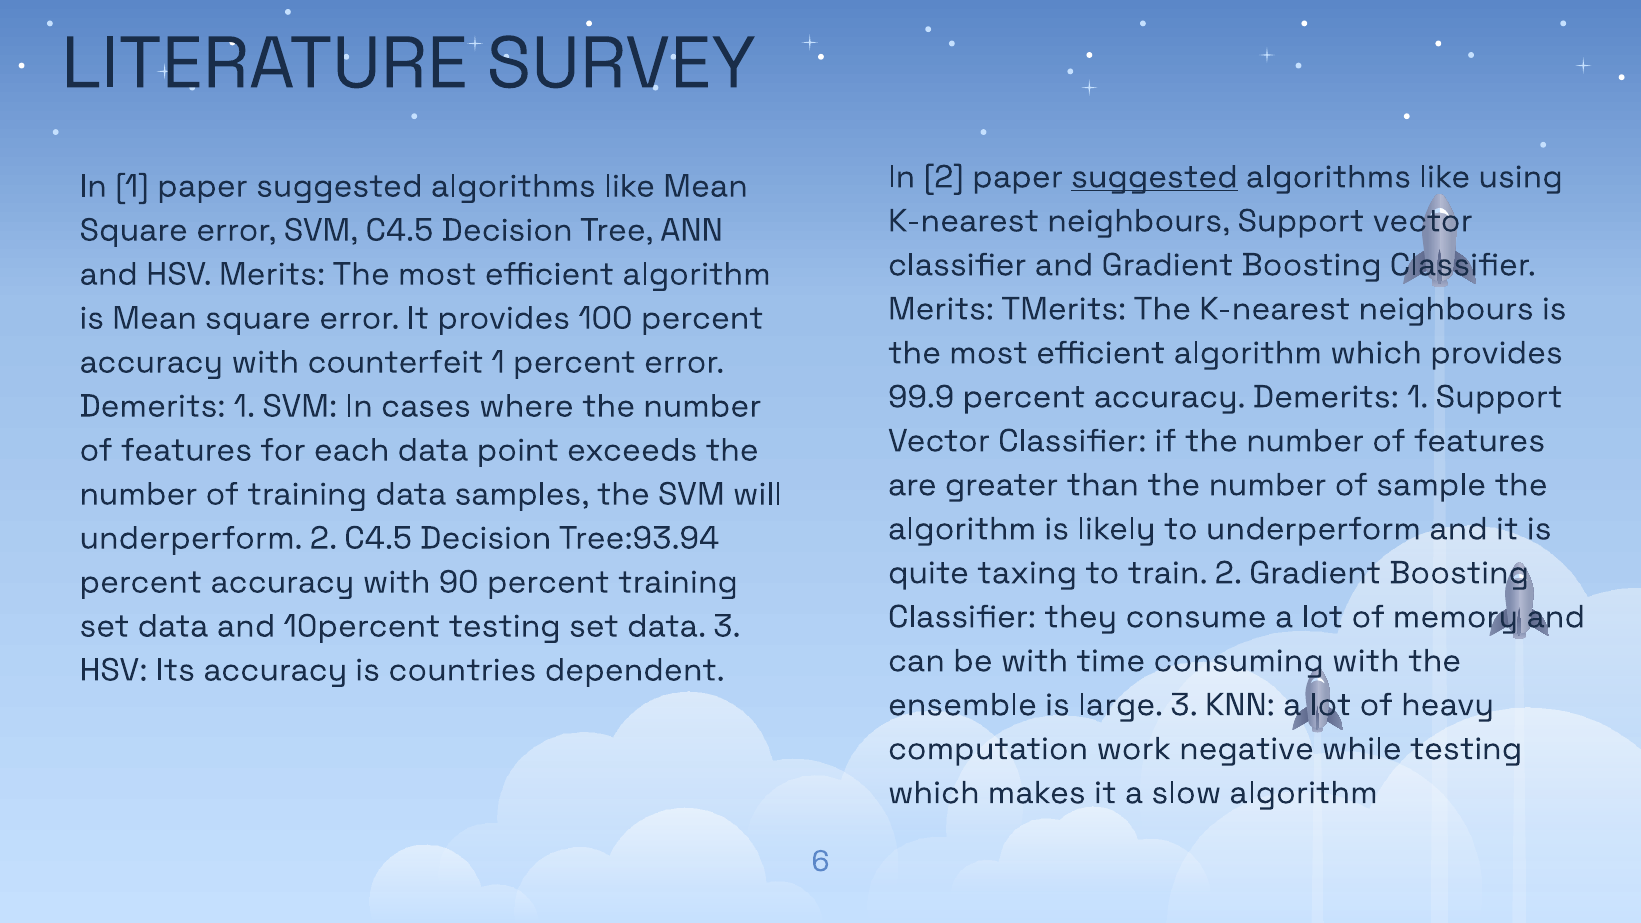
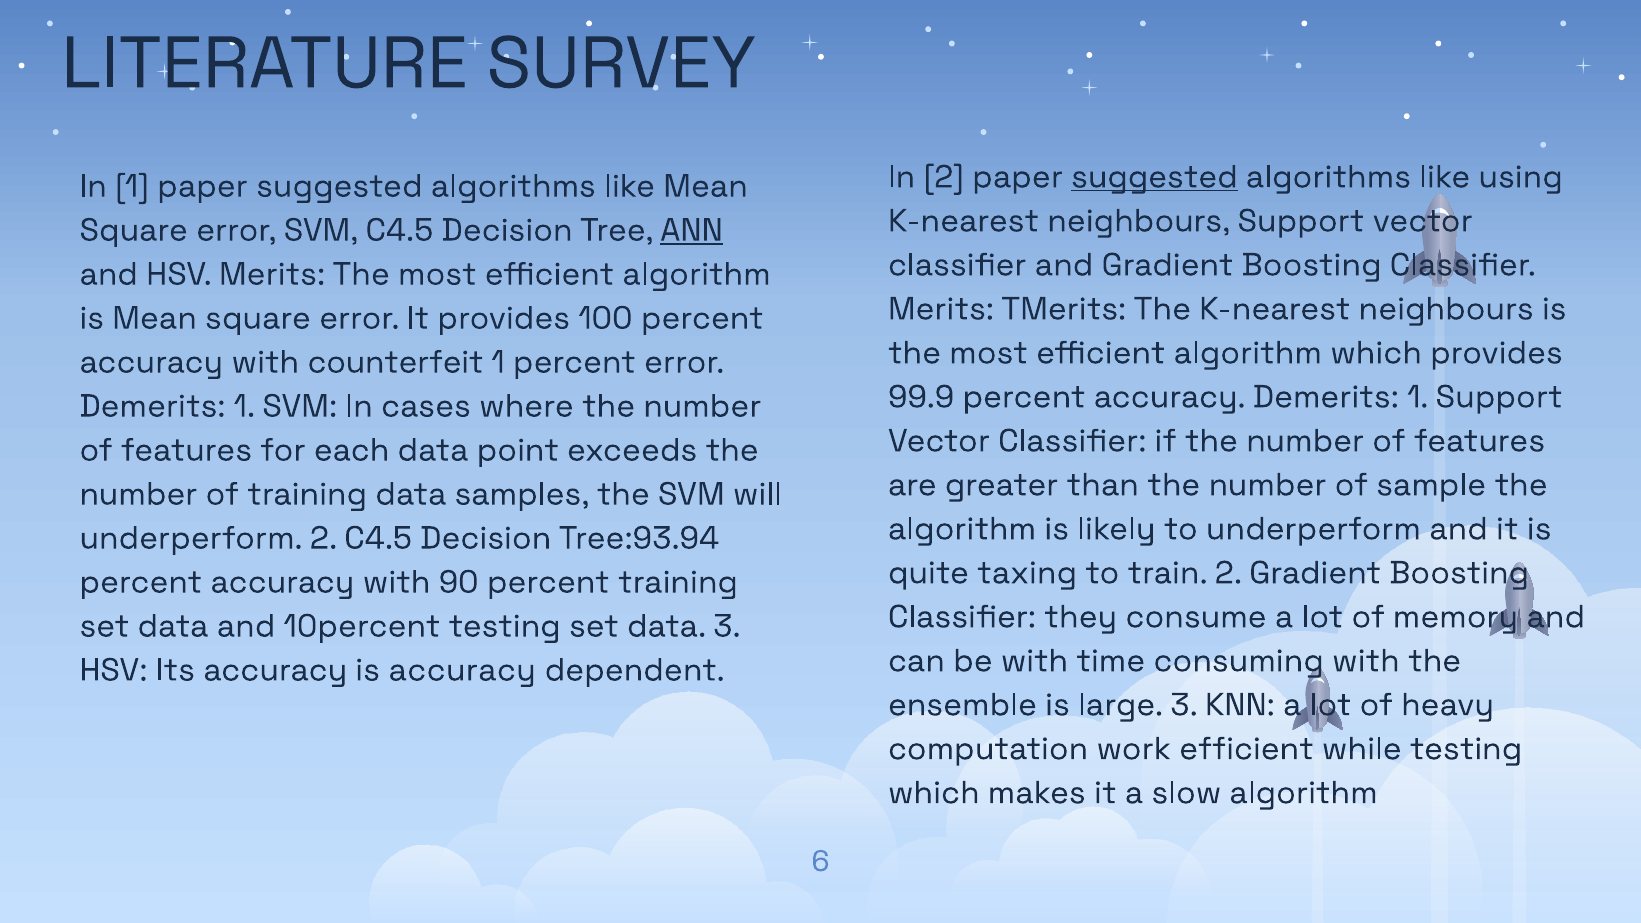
ANN underline: none -> present
is countries: countries -> accuracy
work negative: negative -> efficient
